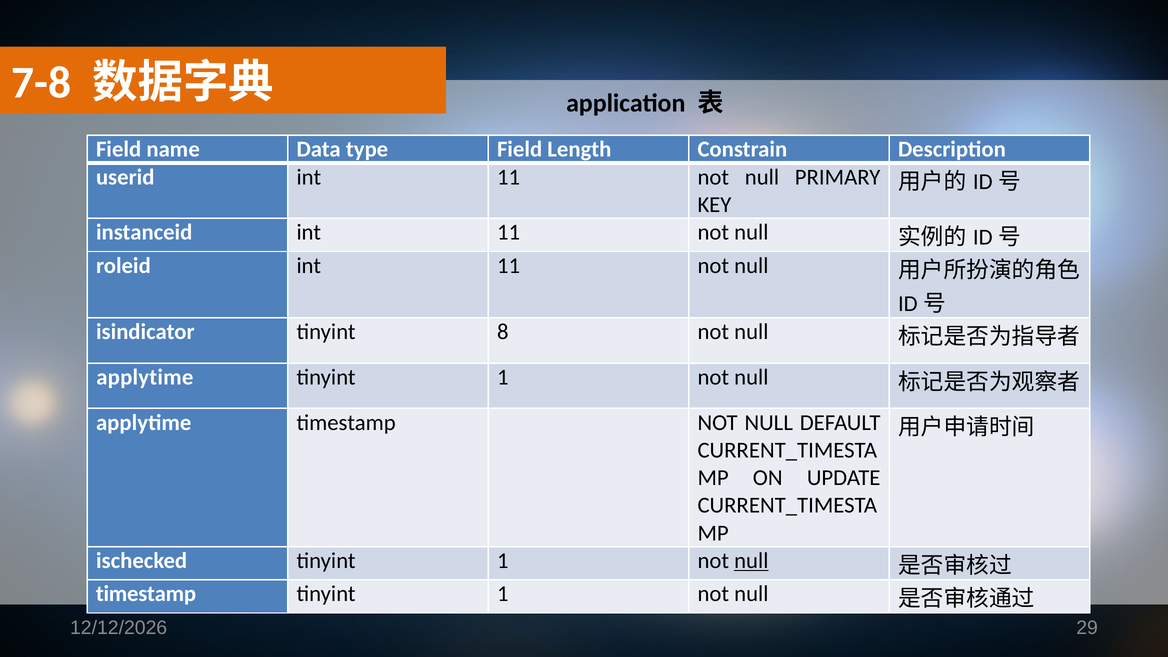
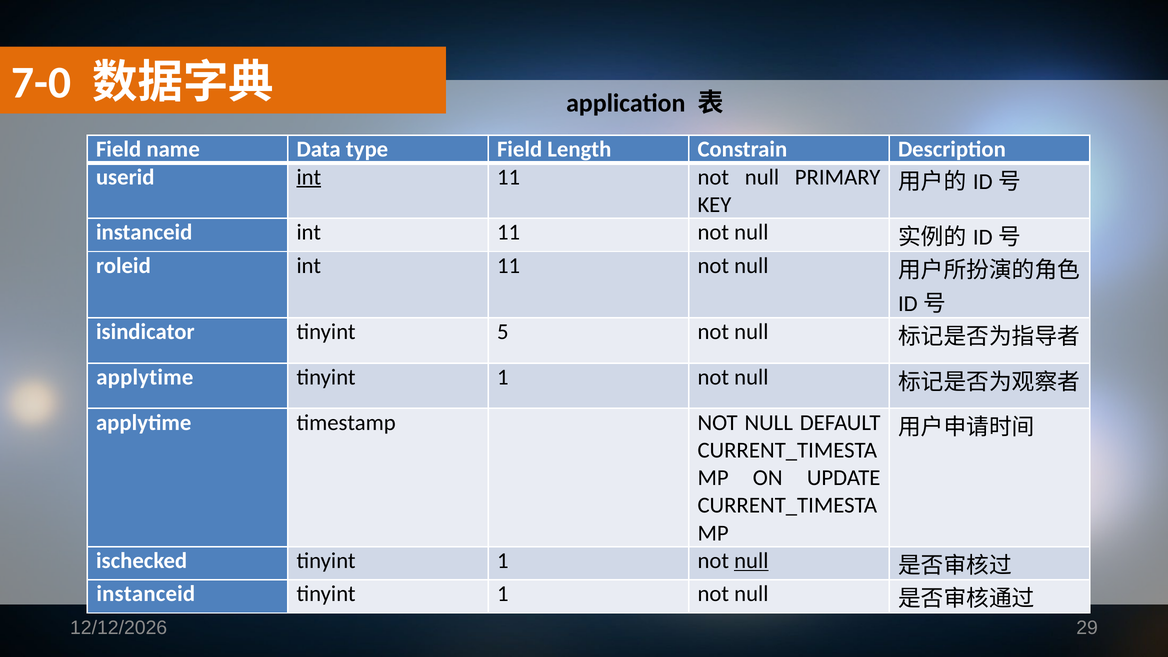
7-8: 7-8 -> 7-0
int at (309, 177) underline: none -> present
8: 8 -> 5
timestamp at (146, 594): timestamp -> instanceid
